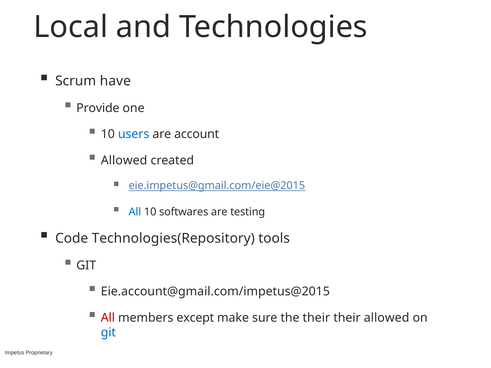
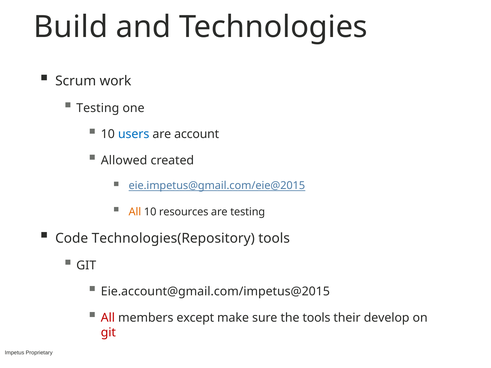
Local: Local -> Build
have: have -> work
Provide at (98, 108): Provide -> Testing
All at (135, 212) colour: blue -> orange
softwares: softwares -> resources
the their: their -> tools
their allowed: allowed -> develop
git at (108, 333) colour: blue -> red
